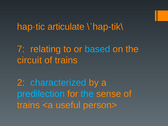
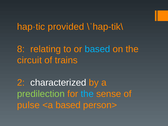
articulate: articulate -> provided
7: 7 -> 8
characterized colour: light blue -> white
predilection colour: light blue -> light green
trains at (28, 105): trains -> pulse
<a useful: useful -> based
